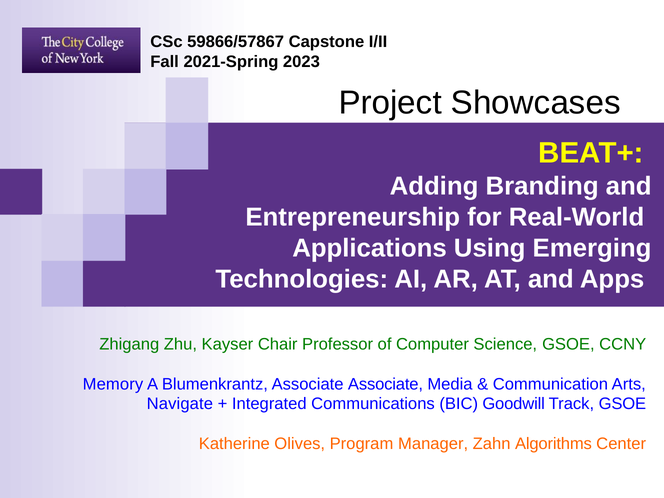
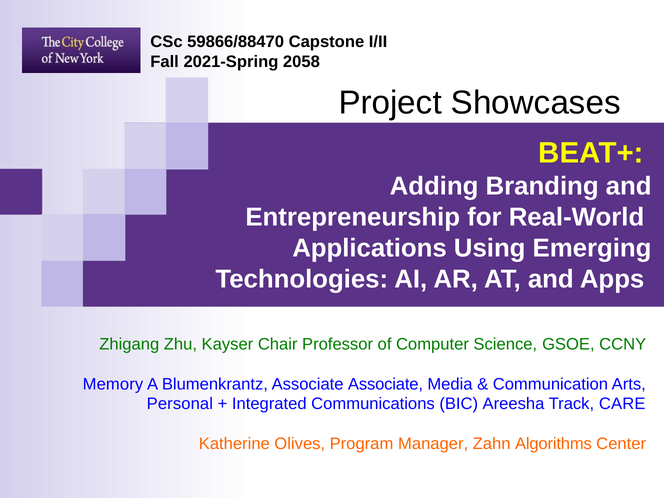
59866/57867: 59866/57867 -> 59866/88470
2023: 2023 -> 2058
Navigate: Navigate -> Personal
Goodwill: Goodwill -> Areesha
Track GSOE: GSOE -> CARE
